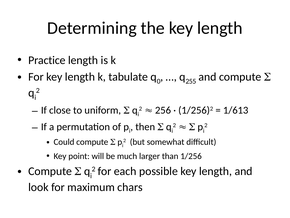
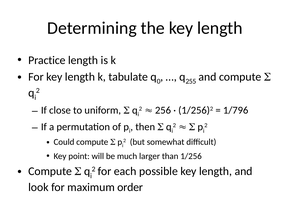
1/613: 1/613 -> 1/796
chars: chars -> order
